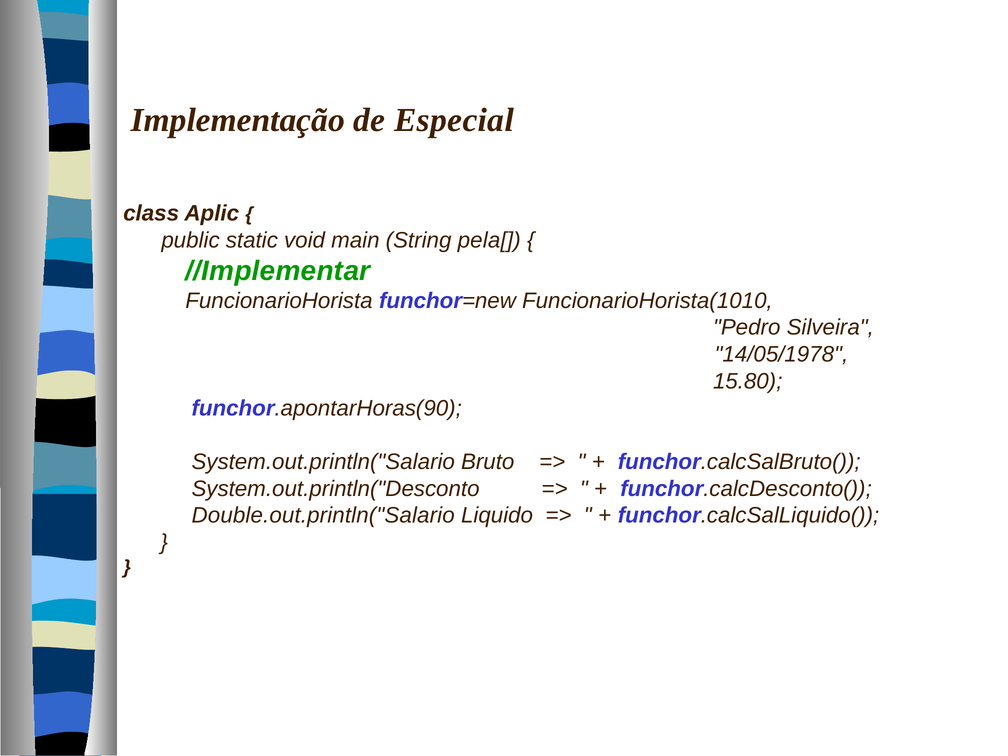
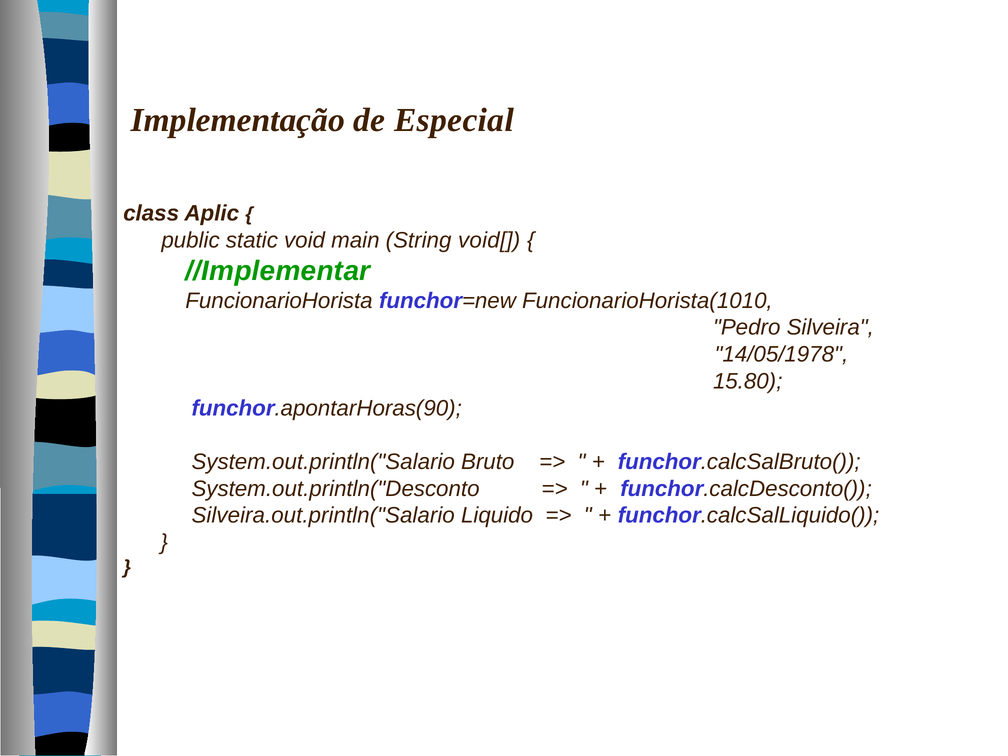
pela[: pela[ -> void[
Double.out.println("Salario: Double.out.println("Salario -> Silveira.out.println("Salario
